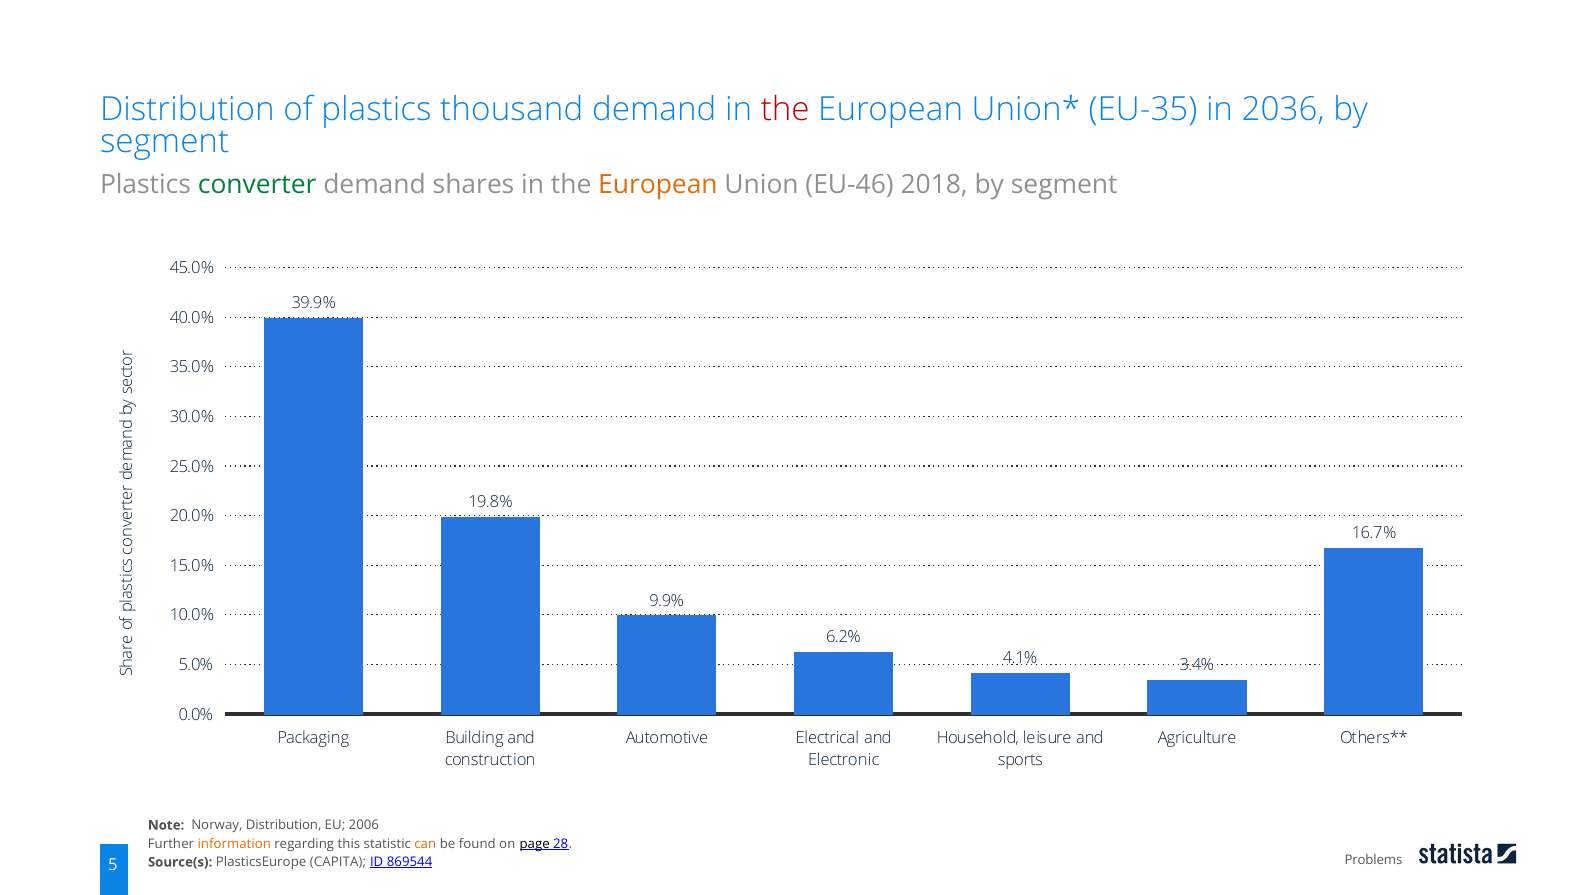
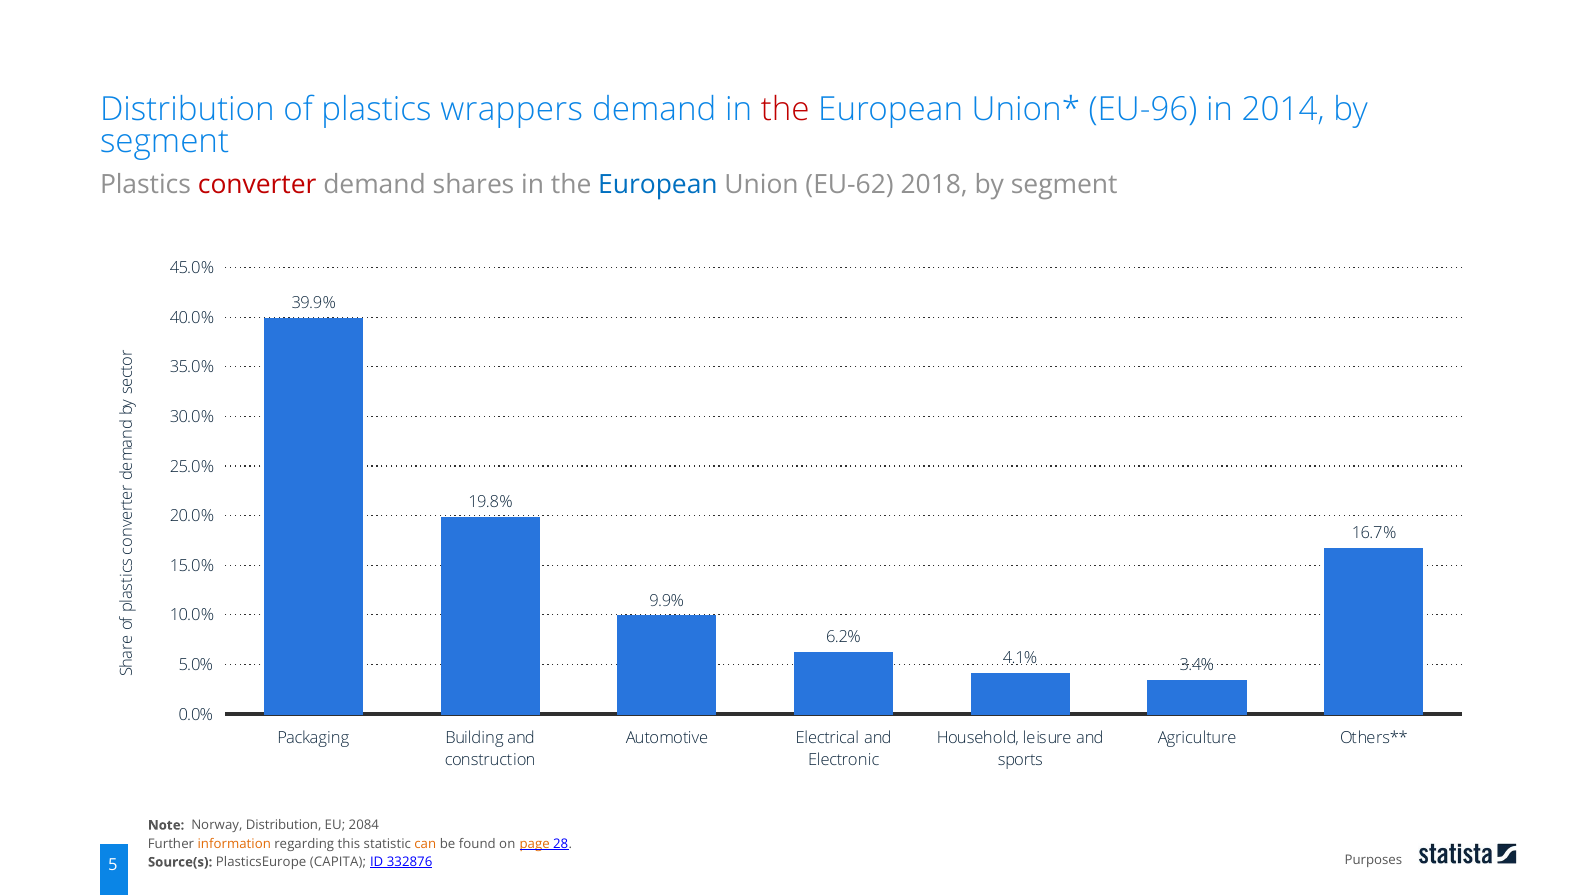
thousand: thousand -> wrappers
EU-35: EU-35 -> EU-96
2036: 2036 -> 2014
converter colour: green -> red
European at (658, 184) colour: orange -> blue
EU-46: EU-46 -> EU-62
2006: 2006 -> 2084
page colour: black -> orange
Problems: Problems -> Purposes
869544: 869544 -> 332876
